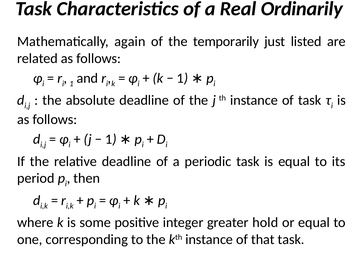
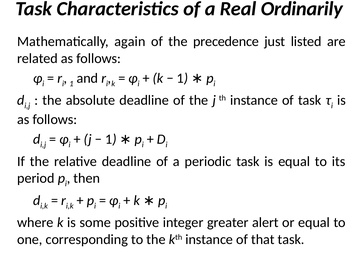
temporarily: temporarily -> precedence
hold: hold -> alert
